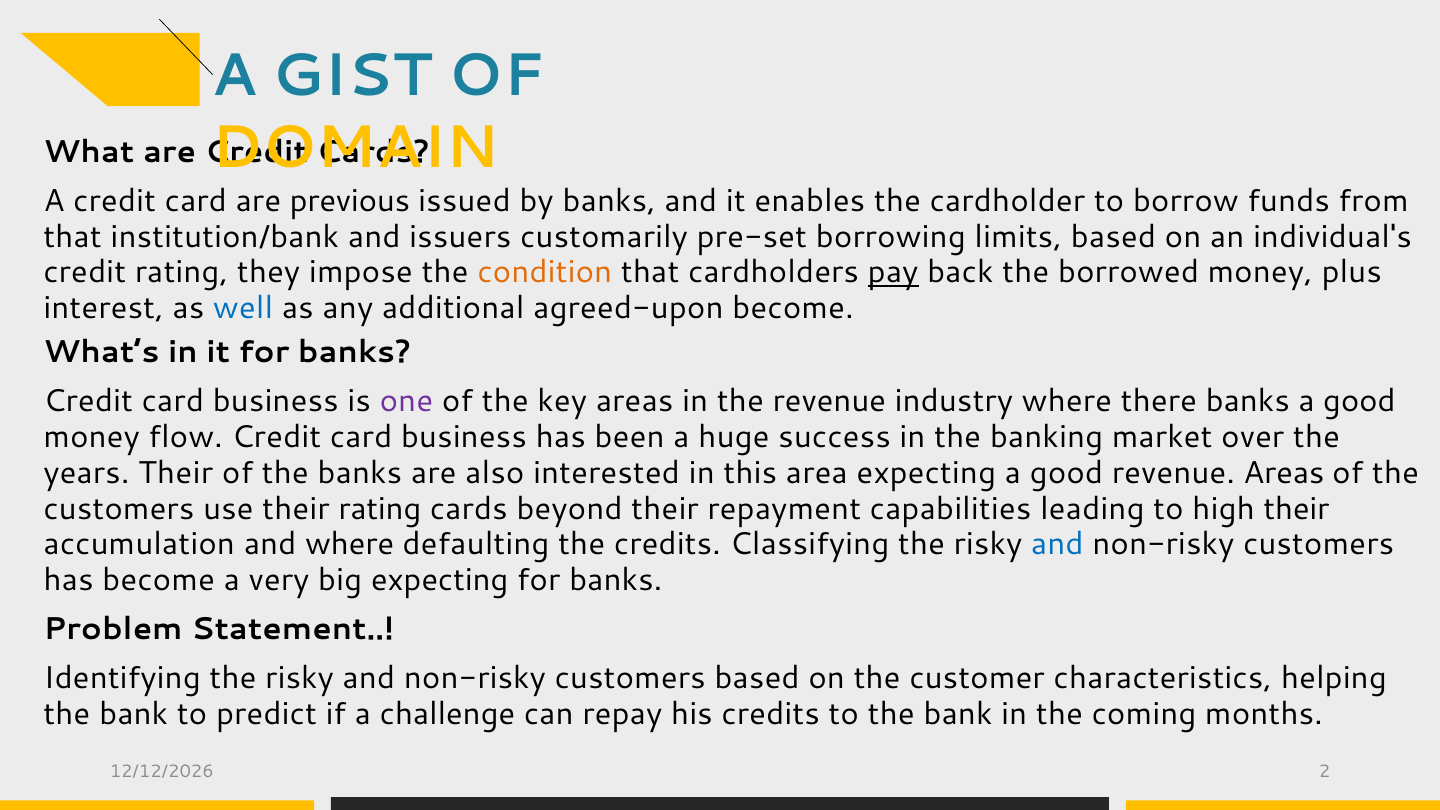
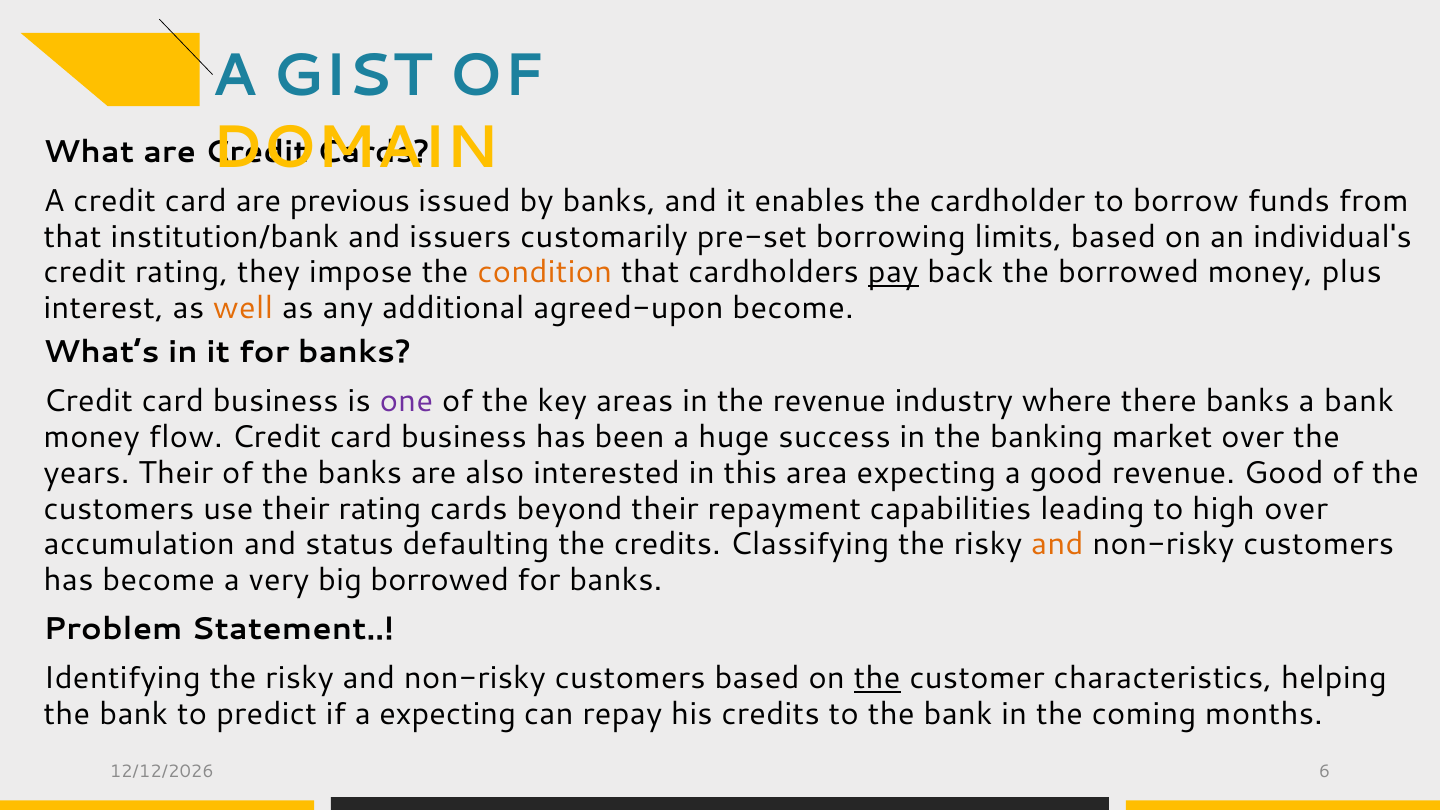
well colour: blue -> orange
good at (1359, 401): good -> bank
revenue Areas: Areas -> Good
high their: their -> over
and where: where -> status
and at (1057, 544) colour: blue -> orange
big expecting: expecting -> borrowed
the at (877, 678) underline: none -> present
a challenge: challenge -> expecting
2: 2 -> 6
